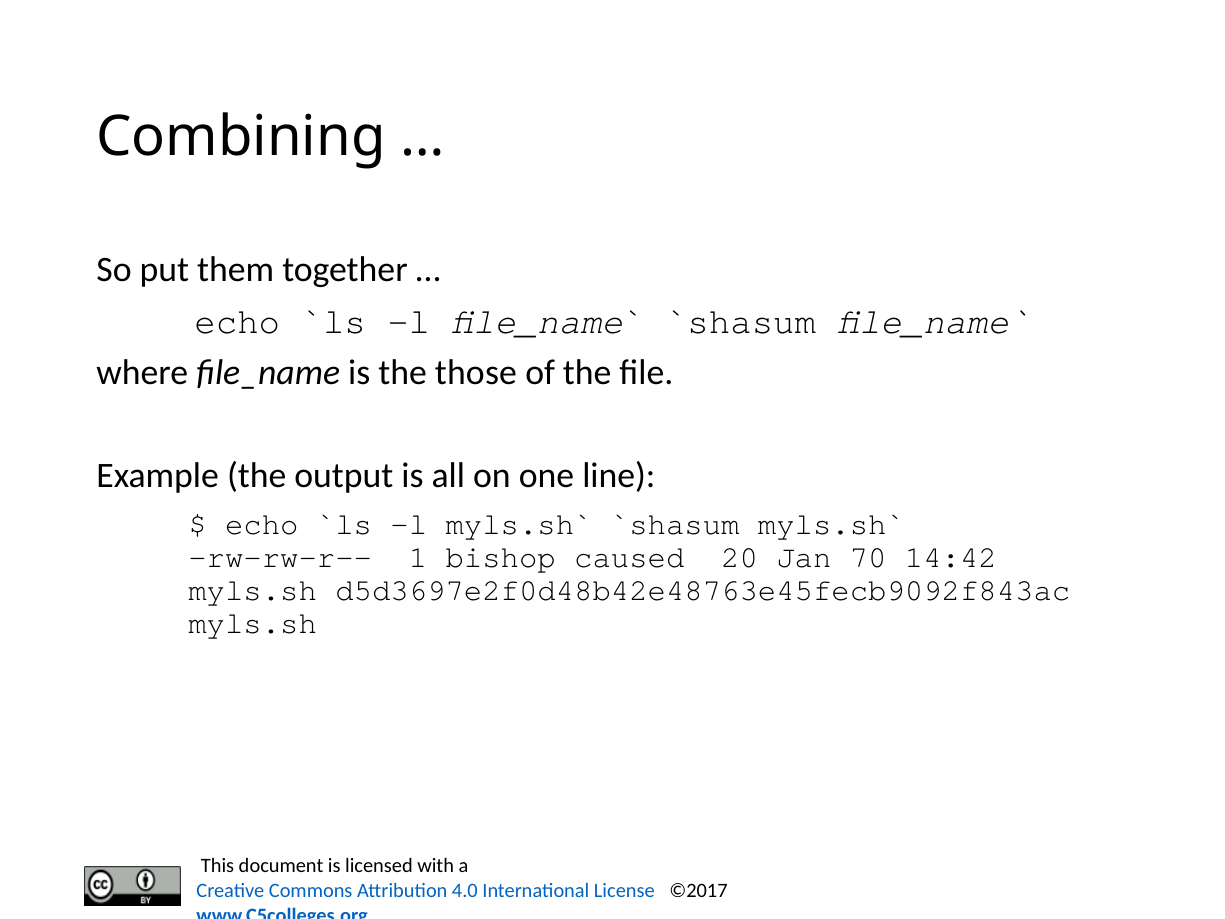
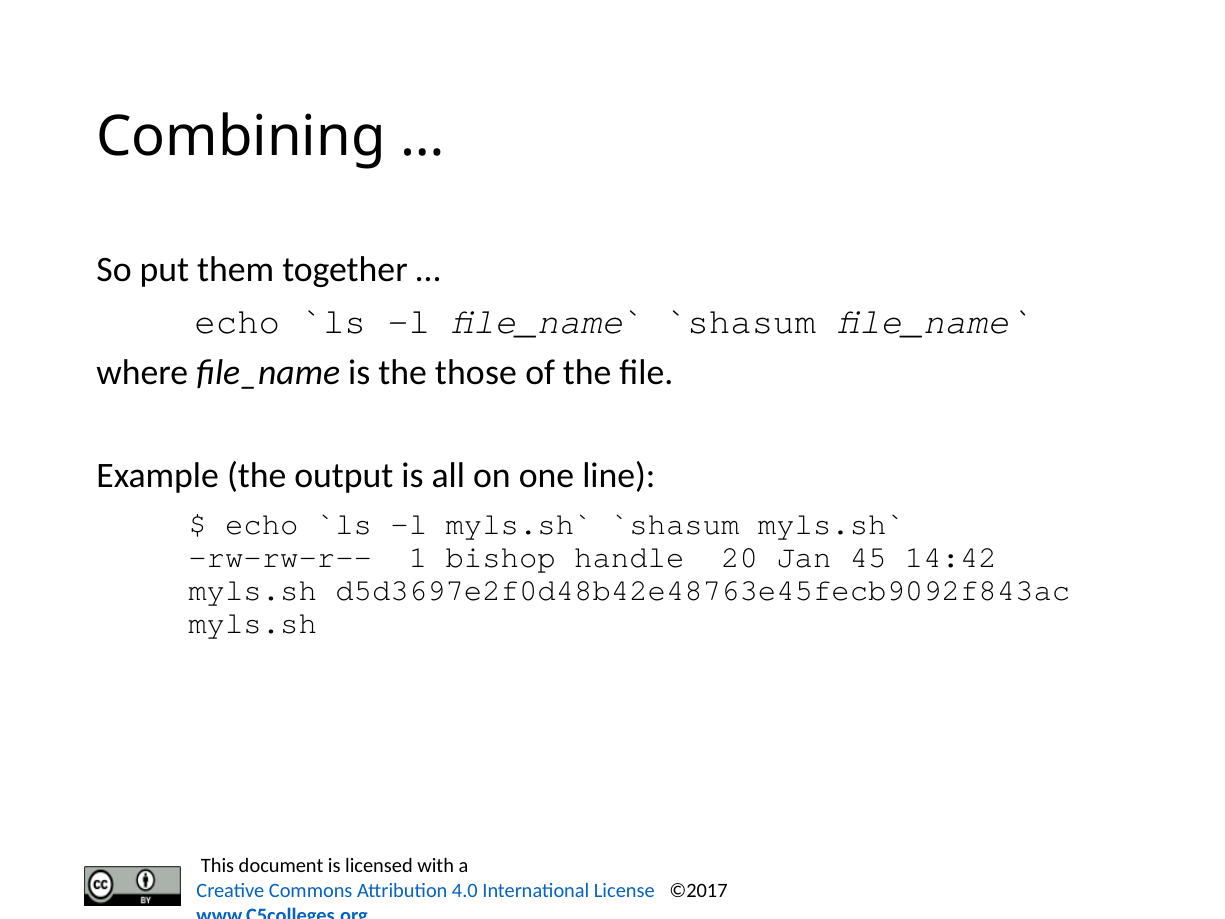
caused: caused -> handle
70: 70 -> 45
